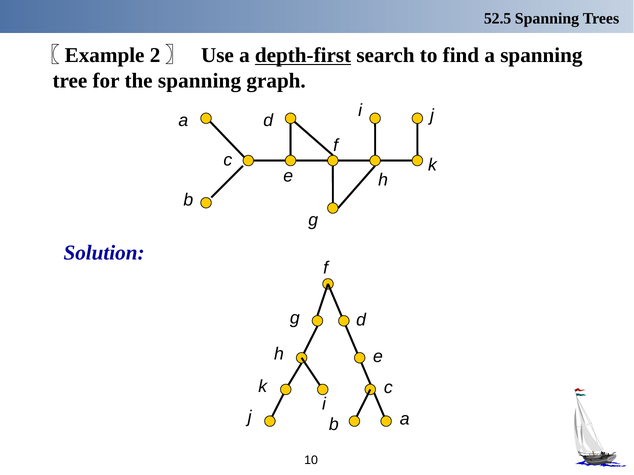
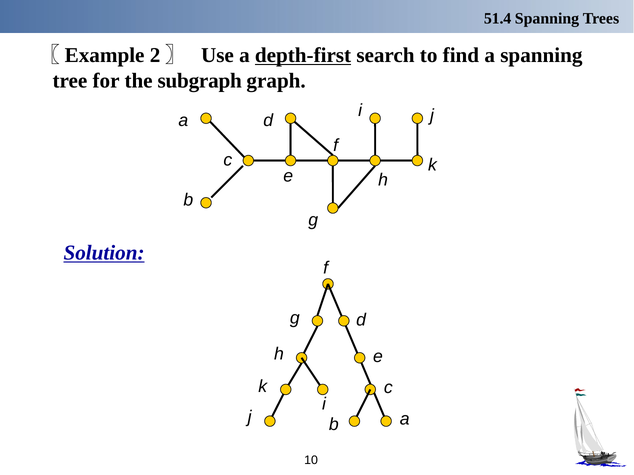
52.5: 52.5 -> 51.4
the spanning: spanning -> subgraph
Solution underline: none -> present
